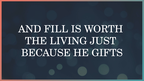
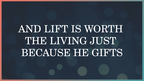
FILL: FILL -> LIFT
